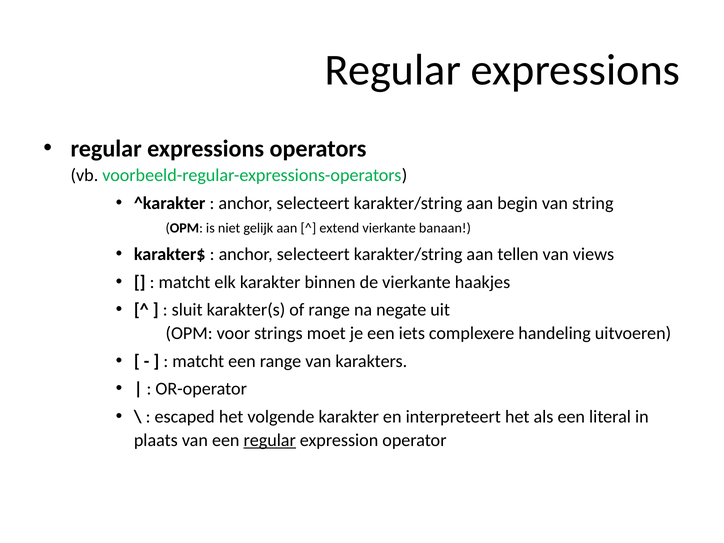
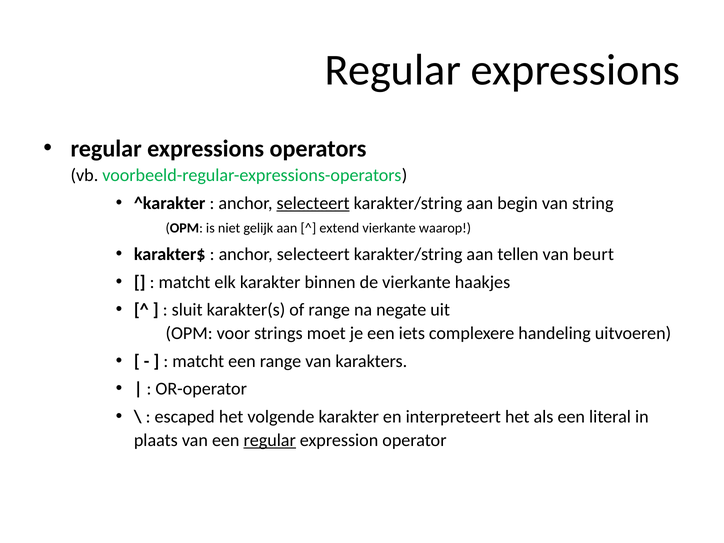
selecteert at (313, 203) underline: none -> present
banaan: banaan -> waarop
views: views -> beurt
